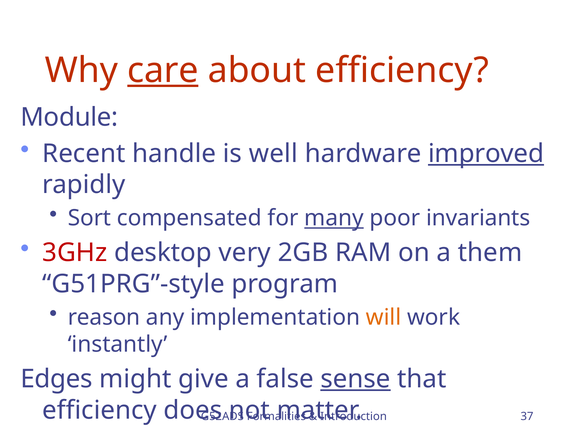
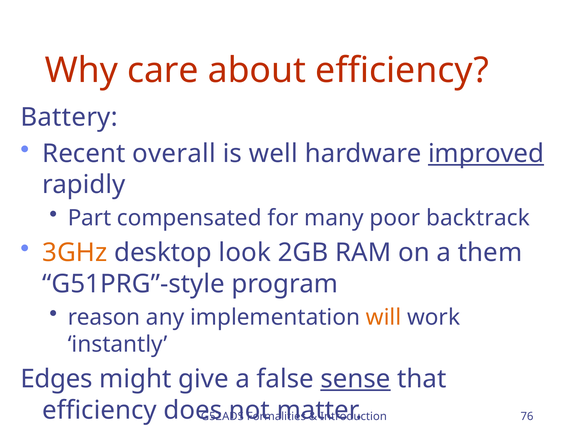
care underline: present -> none
Module: Module -> Battery
handle: handle -> overall
Sort: Sort -> Part
many underline: present -> none
invariants: invariants -> backtrack
3GHz colour: red -> orange
very: very -> look
37: 37 -> 76
